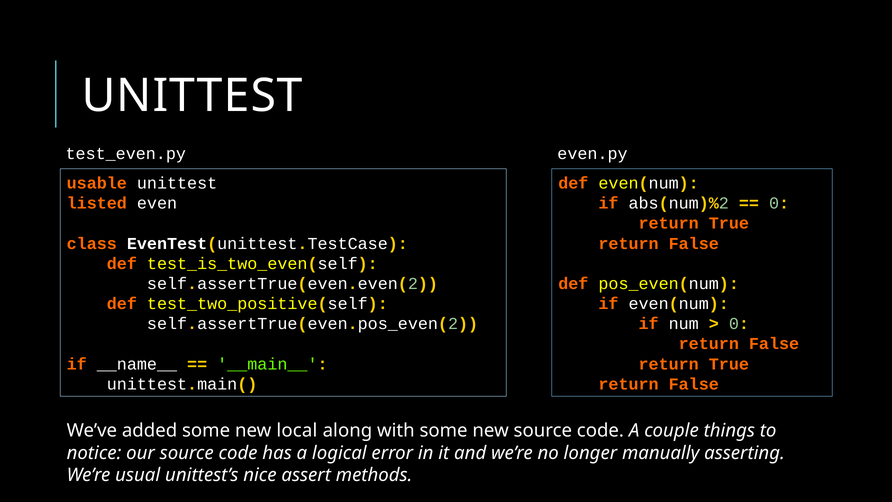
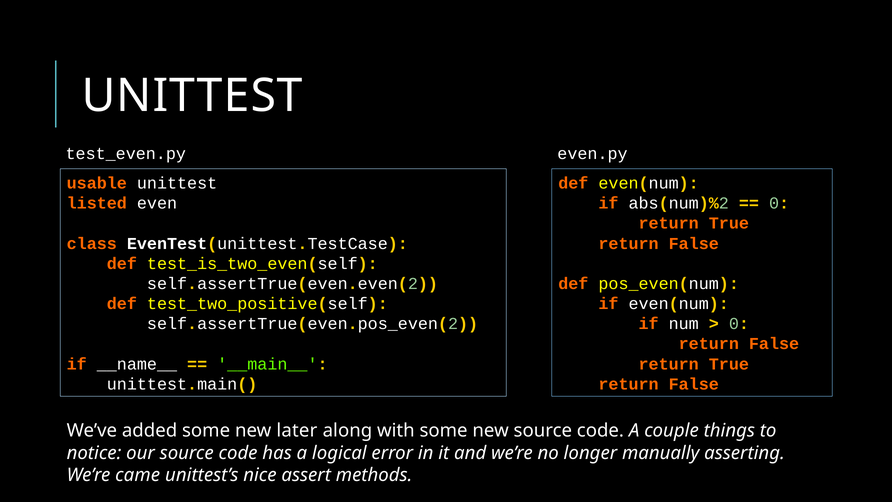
local: local -> later
usual: usual -> came
